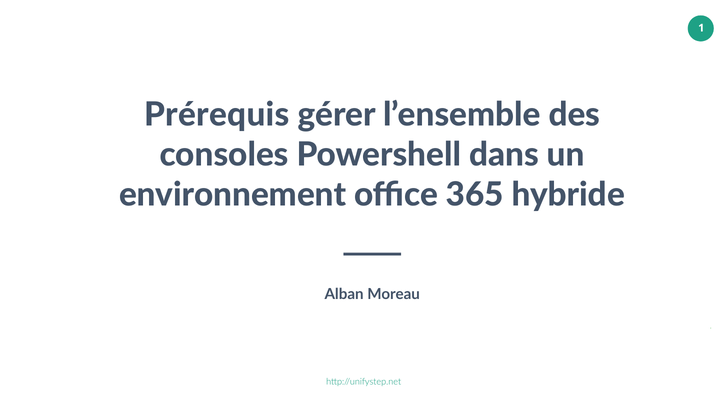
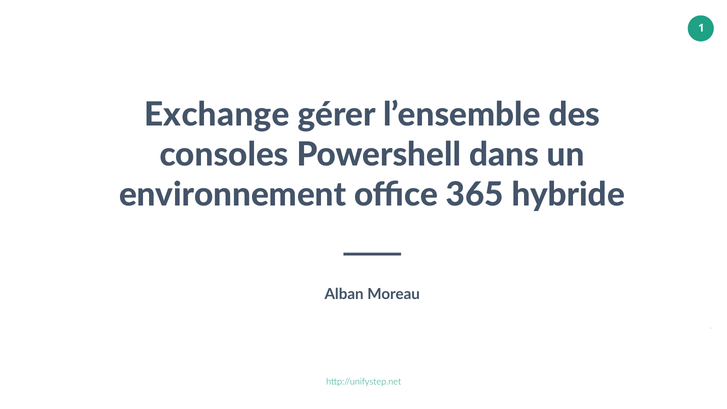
Prérequis: Prérequis -> Exchange
